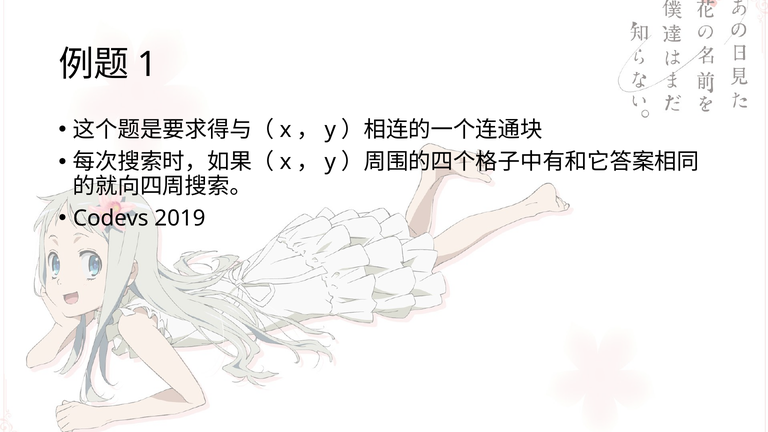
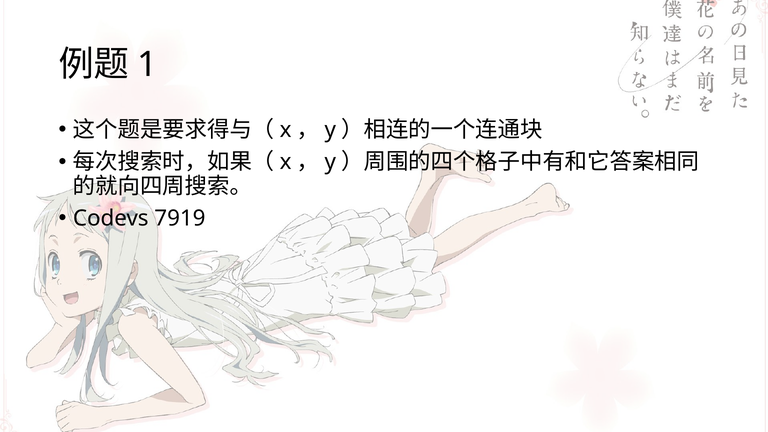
2019: 2019 -> 7919
